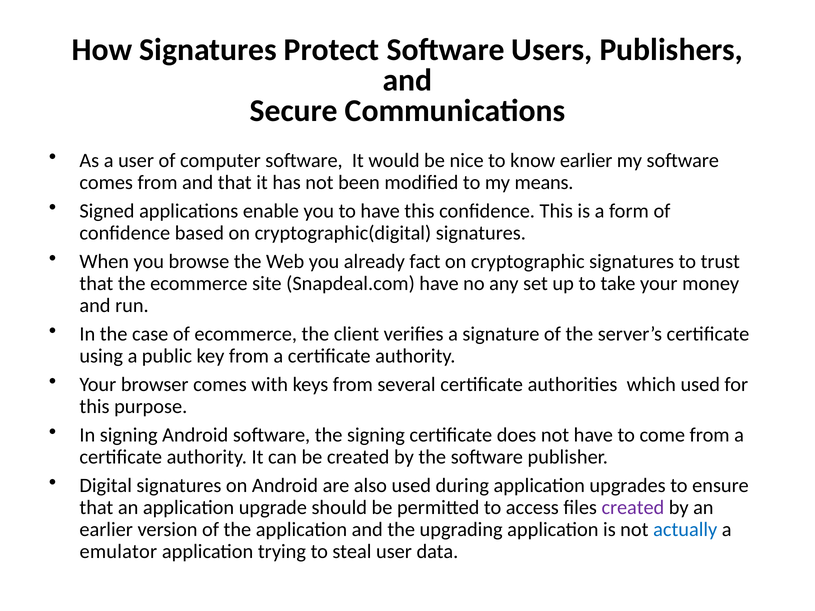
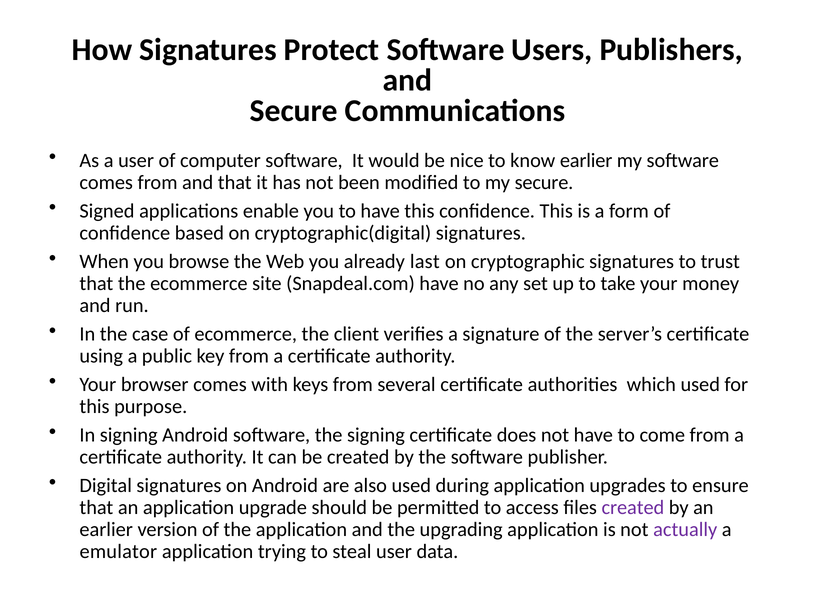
my means: means -> secure
fact: fact -> last
actually colour: blue -> purple
